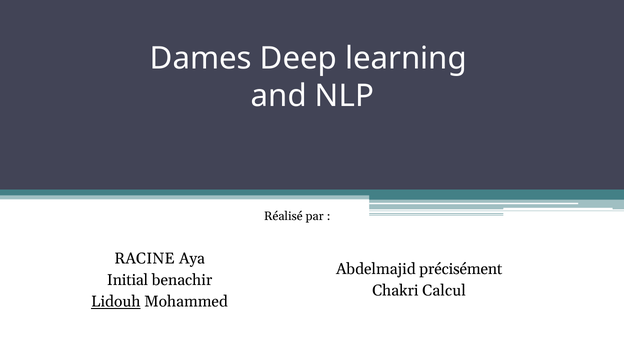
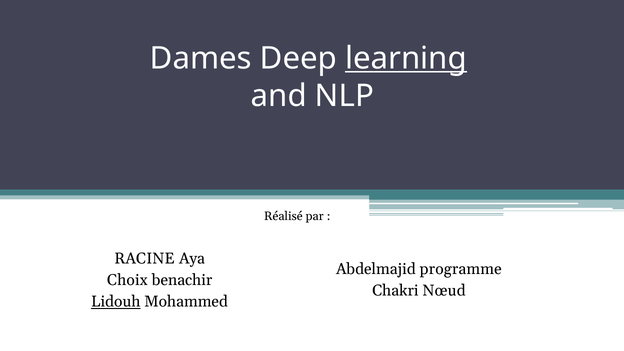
learning underline: none -> present
précisément: précisément -> programme
Initial: Initial -> Choix
Calcul: Calcul -> Nœud
